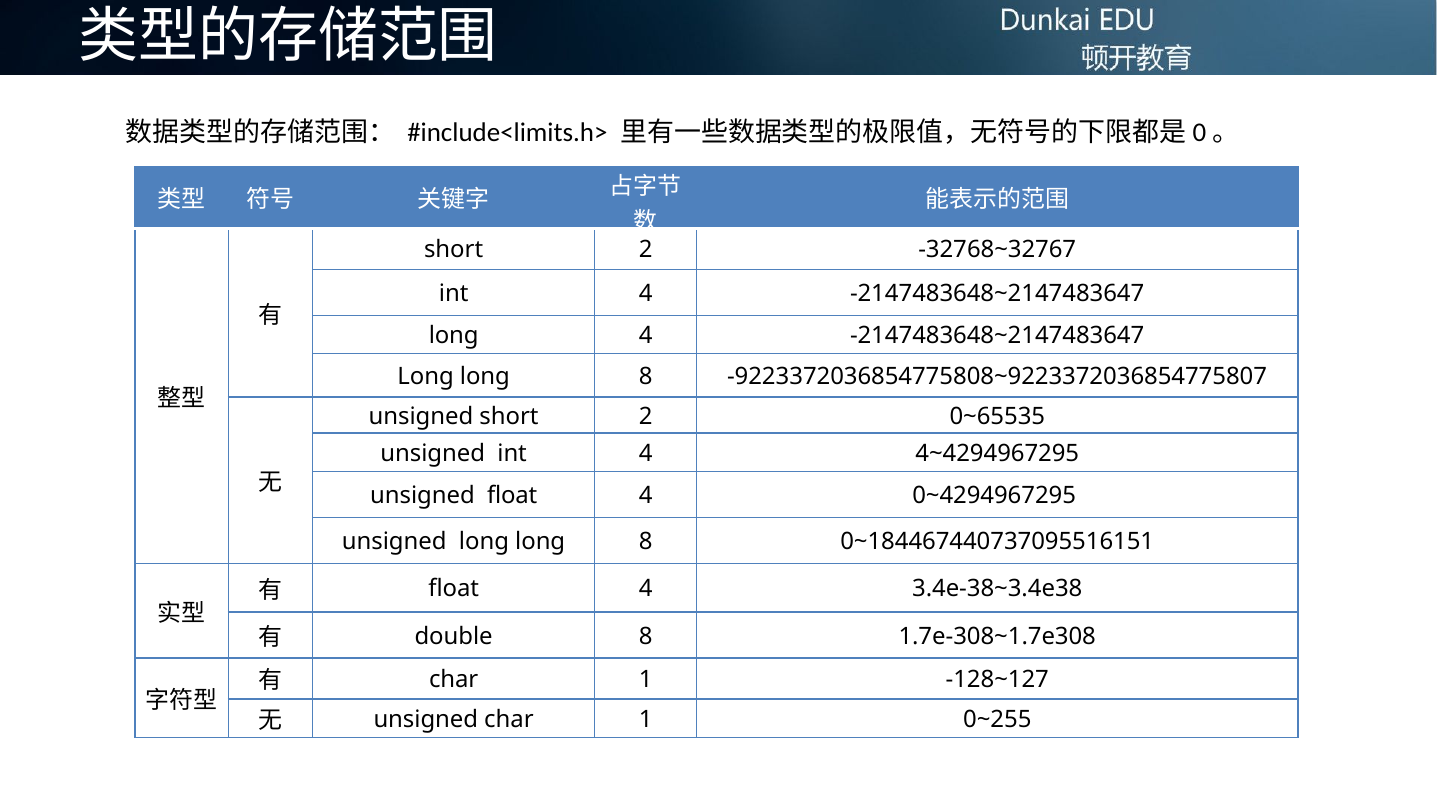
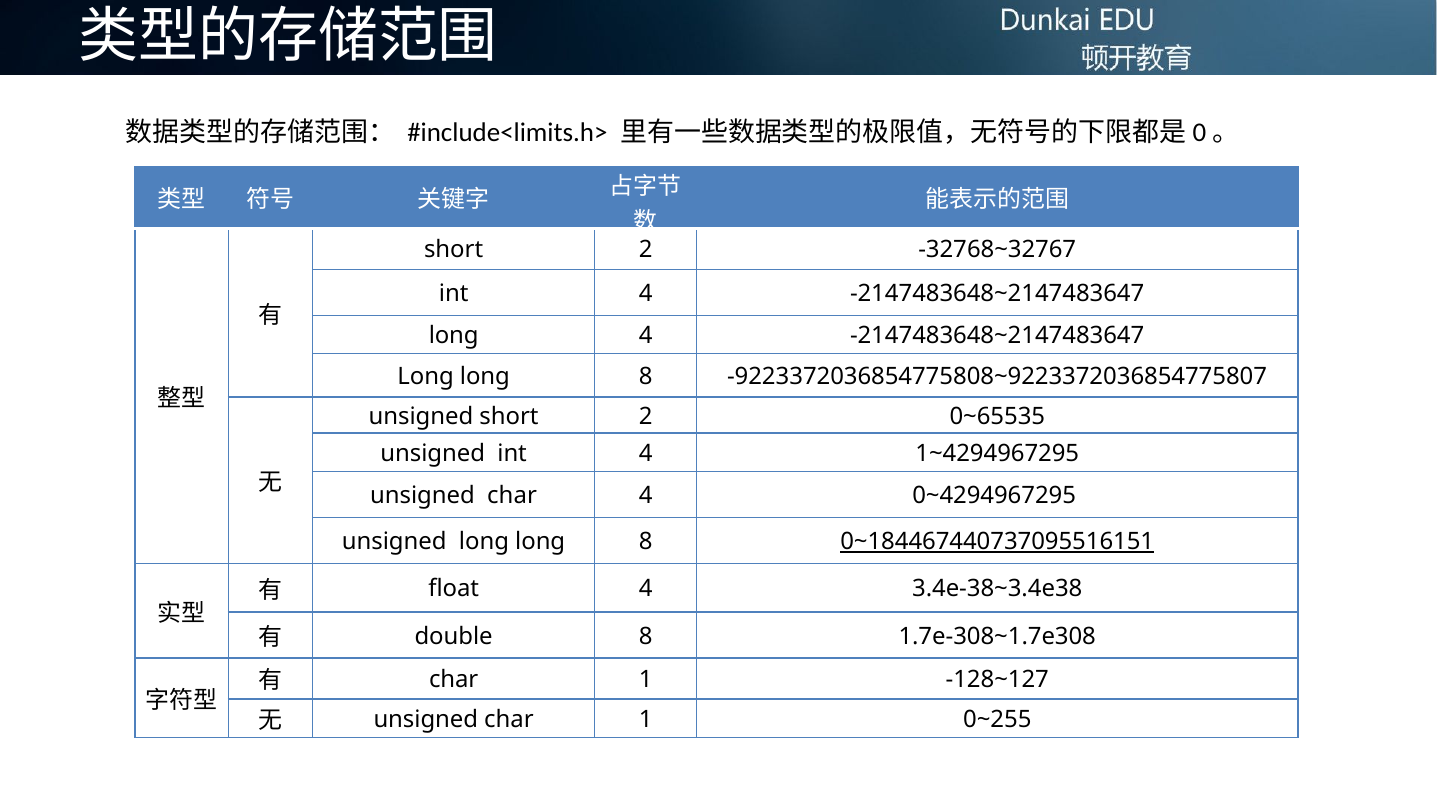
4~4294967295: 4~4294967295 -> 1~4294967295
float at (512, 495): float -> char
0~184467440737095516151 underline: none -> present
